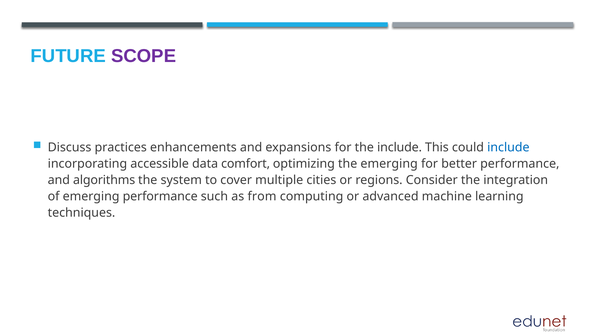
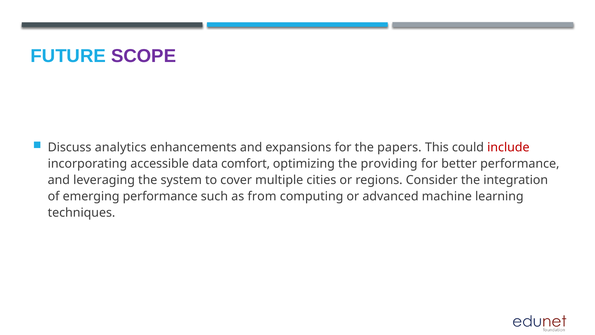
practices: practices -> analytics
the include: include -> papers
include at (508, 147) colour: blue -> red
the emerging: emerging -> providing
algorithms: algorithms -> leveraging
